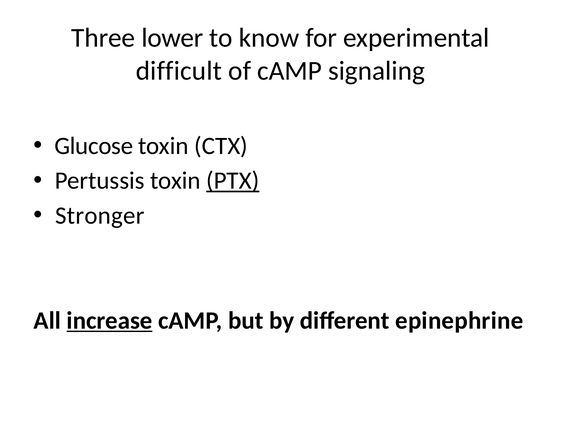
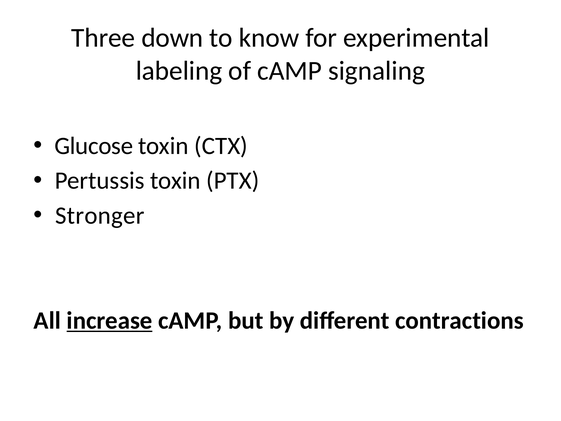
lower: lower -> down
difficult: difficult -> labeling
PTX underline: present -> none
epinephrine: epinephrine -> contractions
